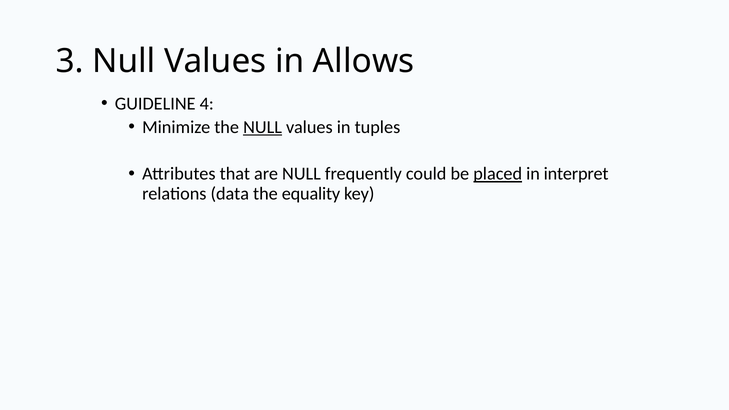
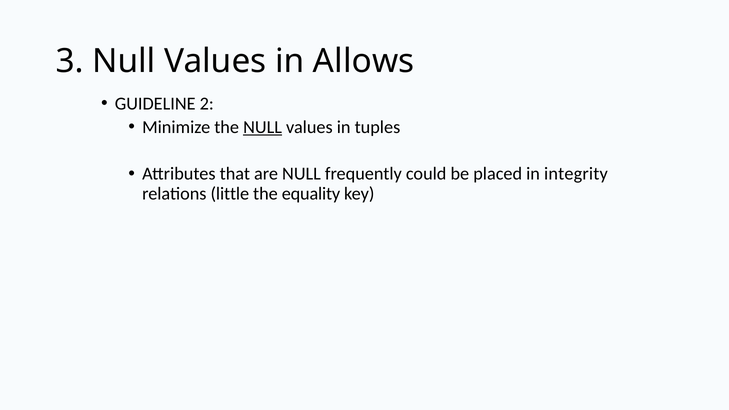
4: 4 -> 2
placed underline: present -> none
interpret: interpret -> integrity
data: data -> little
